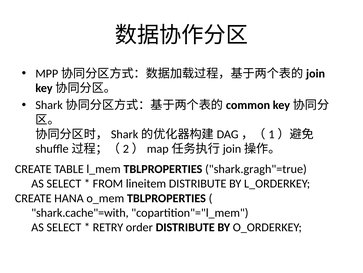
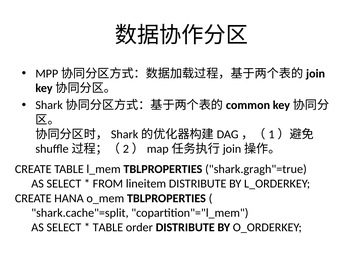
shark.cache"=with: shark.cache"=with -> shark.cache"=split
RETRY at (108, 227): RETRY -> TABLE
